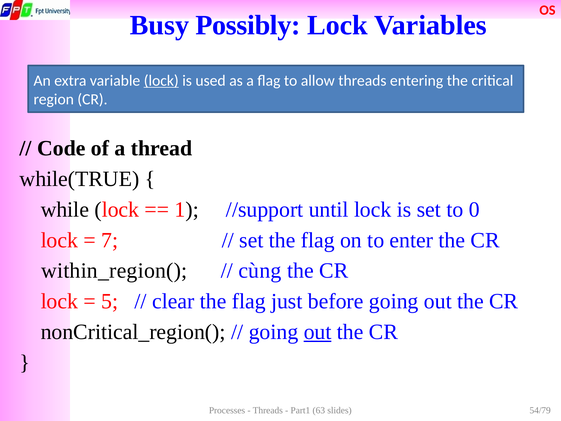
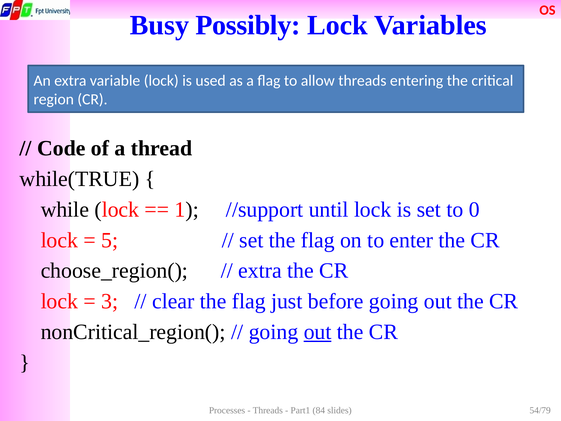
lock at (161, 81) underline: present -> none
7: 7 -> 5
within_region(: within_region( -> choose_region(
cùng at (260, 271): cùng -> extra
5: 5 -> 3
63: 63 -> 84
